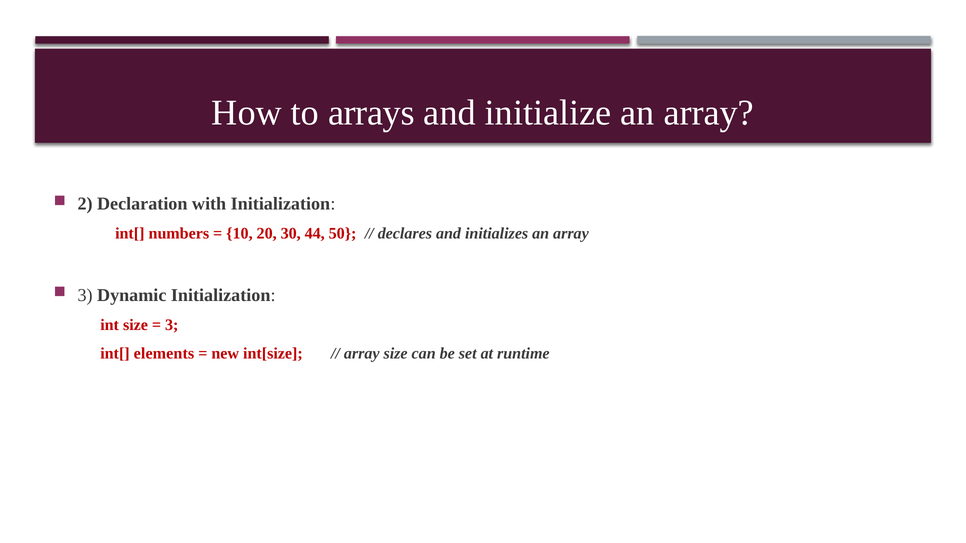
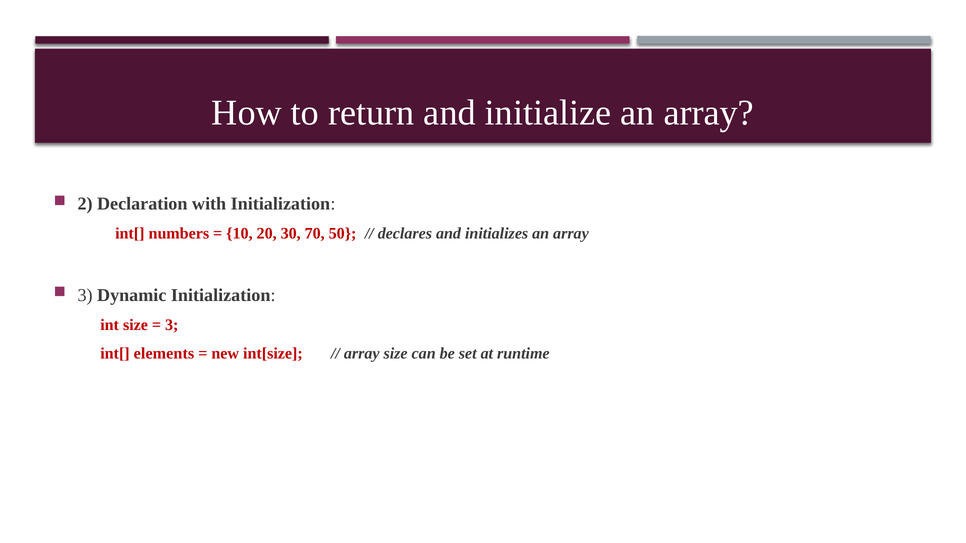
arrays: arrays -> return
44: 44 -> 70
